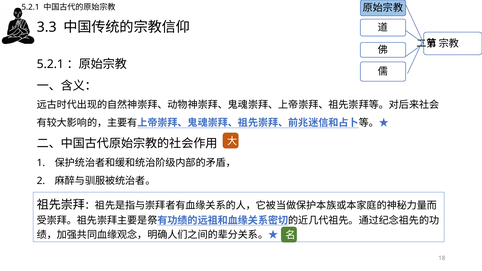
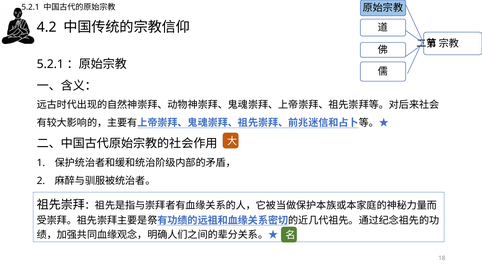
3.3: 3.3 -> 4.2
